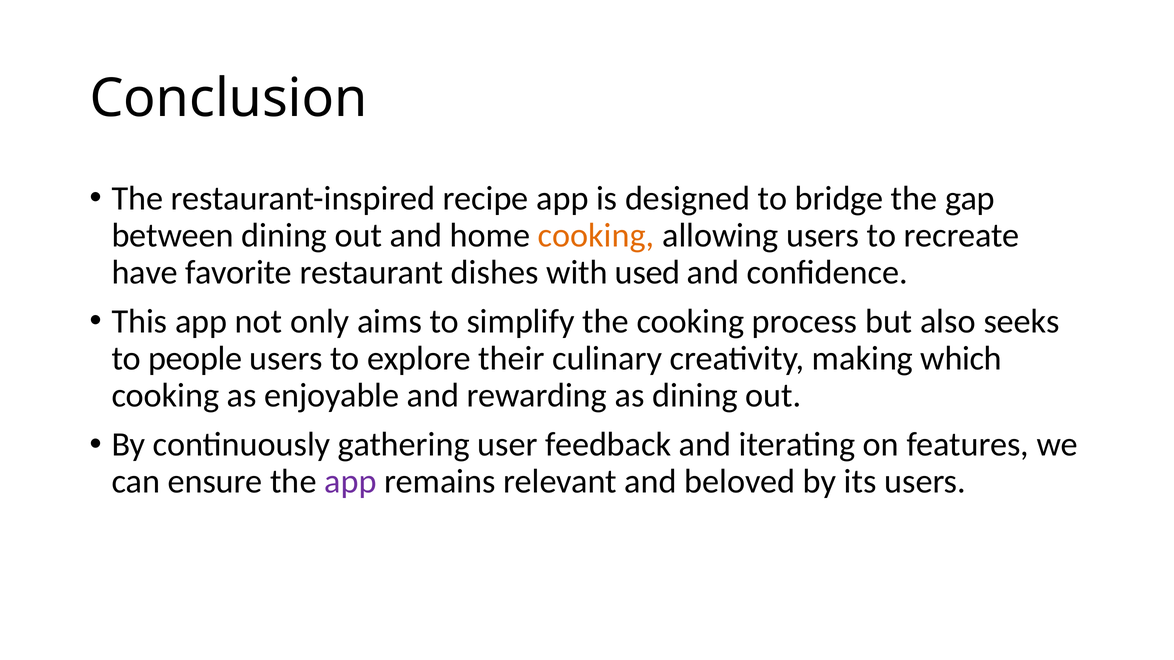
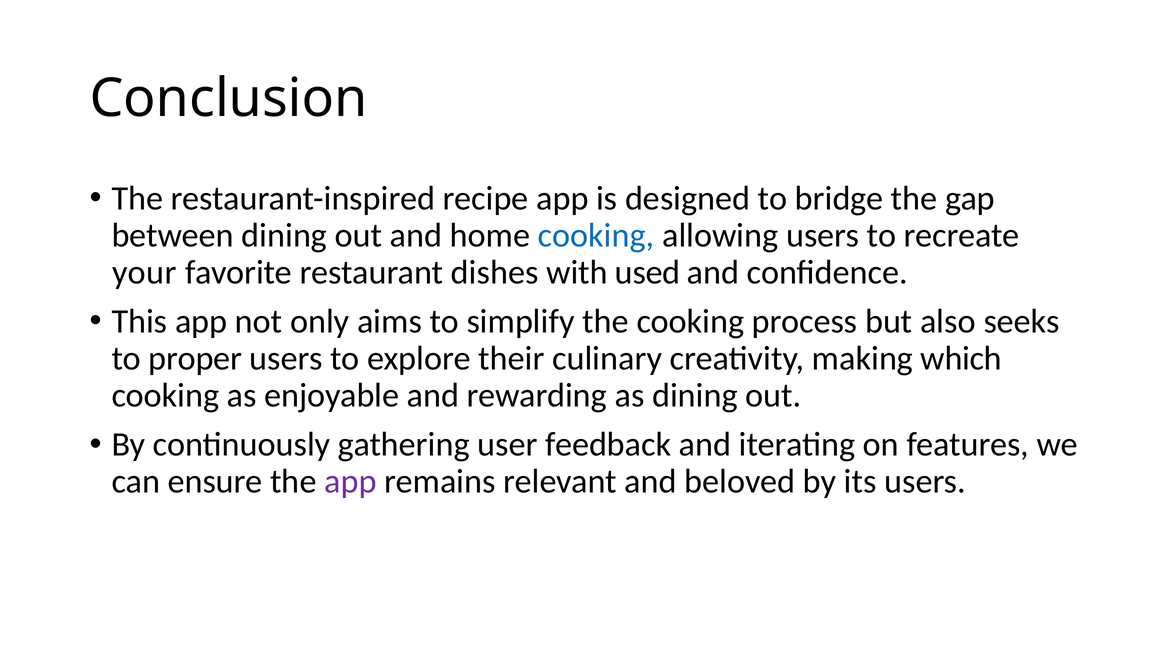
cooking at (596, 235) colour: orange -> blue
have: have -> your
people: people -> proper
